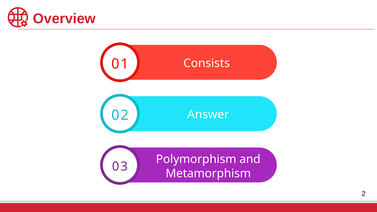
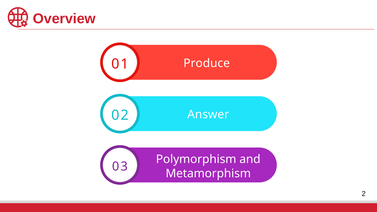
Consists: Consists -> Produce
